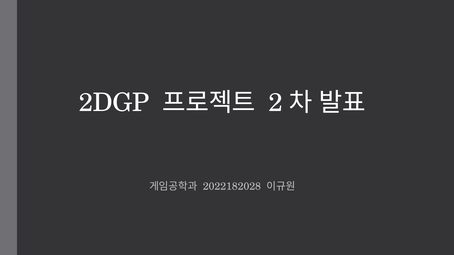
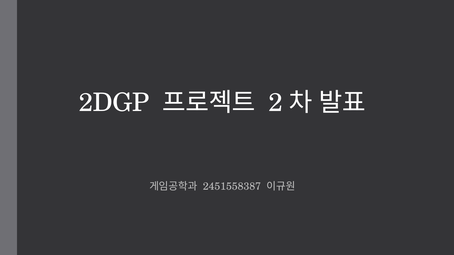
2022182028: 2022182028 -> 2451558387
